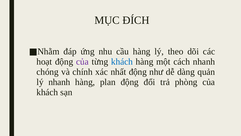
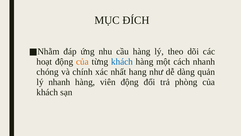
của at (82, 61) colour: purple -> orange
nhất động: động -> hang
plan: plan -> viên
